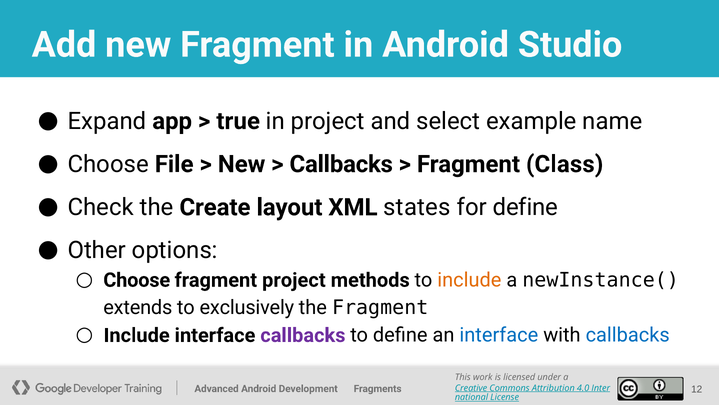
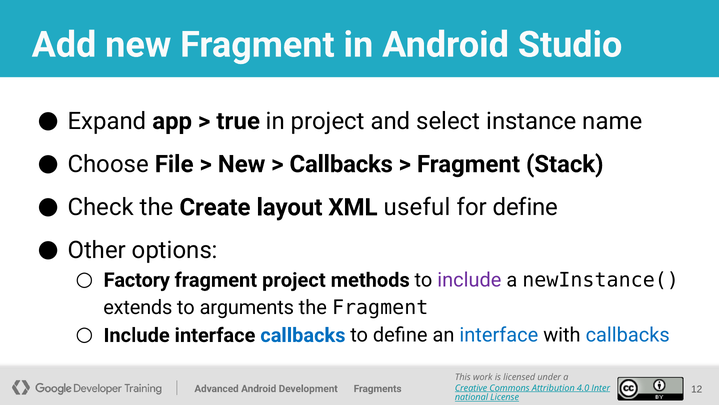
example: example -> instance
Class: Class -> Stack
states: states -> useful
Choose at (137, 280): Choose -> Factory
include at (469, 280) colour: orange -> purple
exclusively: exclusively -> arguments
callbacks at (303, 335) colour: purple -> blue
